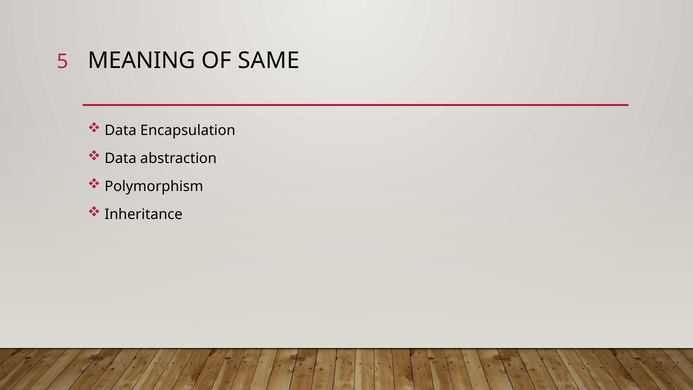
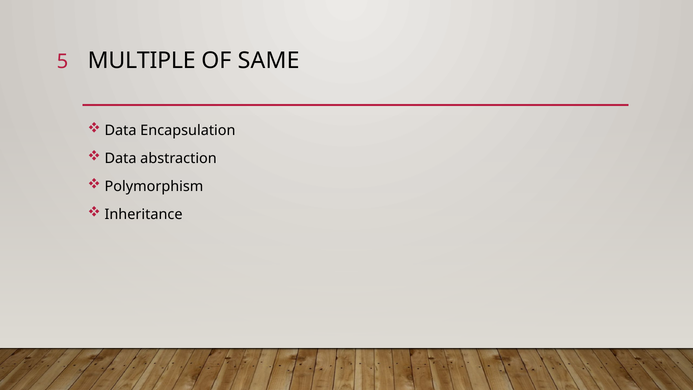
MEANING: MEANING -> MULTIPLE
